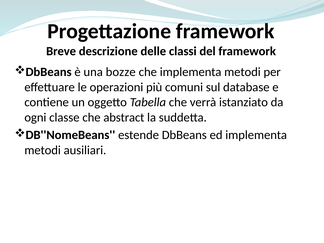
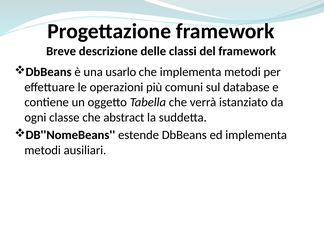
bozze: bozze -> usarlo
